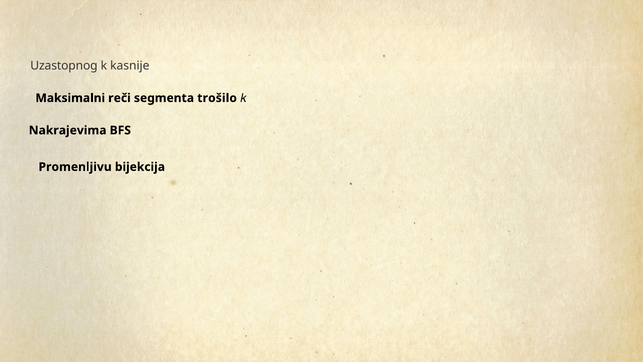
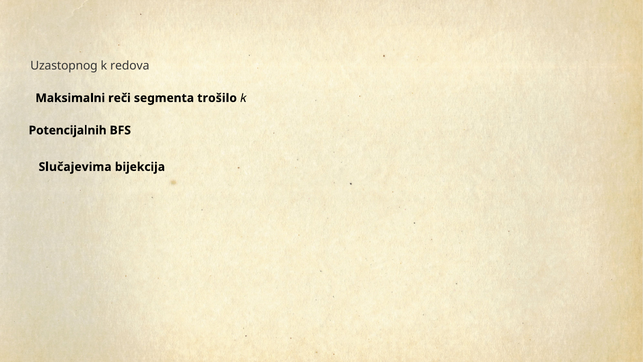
kasnije: kasnije -> redova
Nakrajevima: Nakrajevima -> Potencijalnih
Promenljivu: Promenljivu -> Slučajevima
